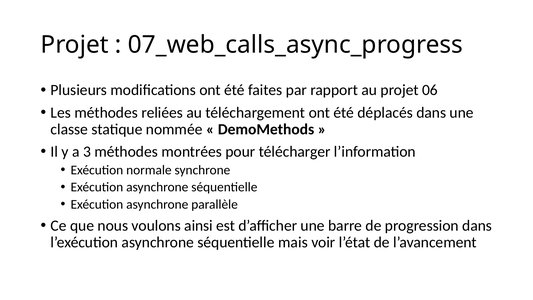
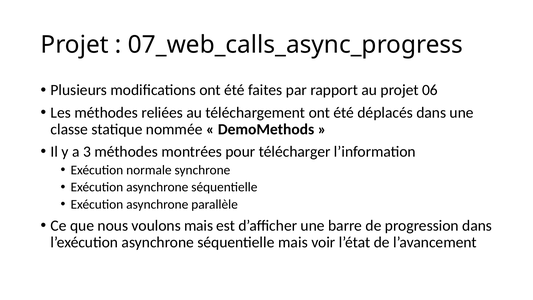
voulons ainsi: ainsi -> mais
